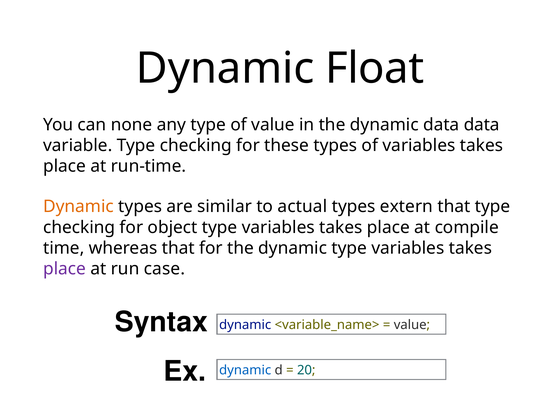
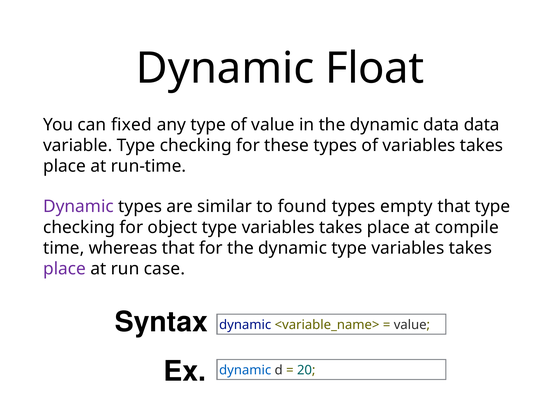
none: none -> fixed
Dynamic at (78, 207) colour: orange -> purple
actual: actual -> found
extern: extern -> empty
